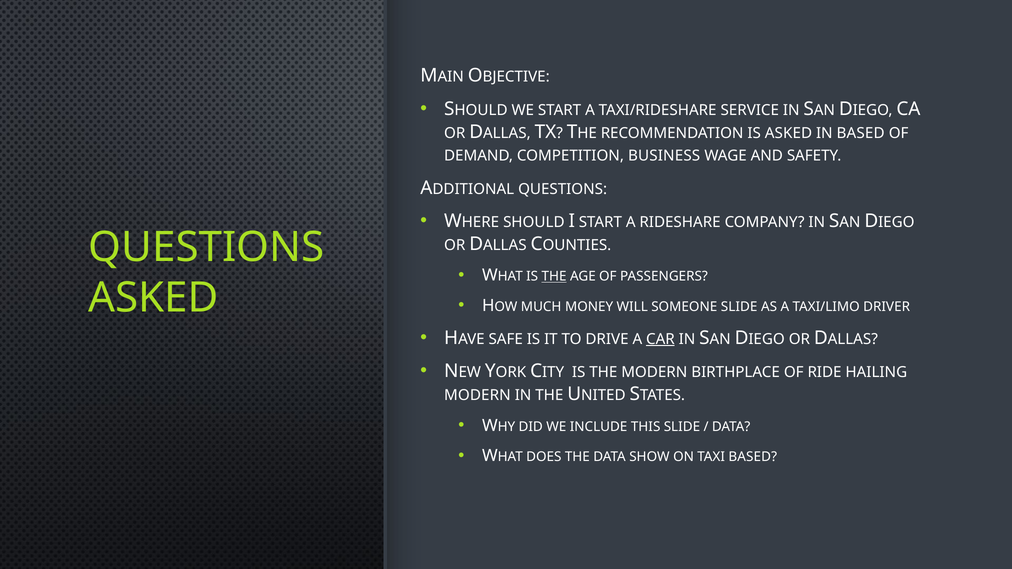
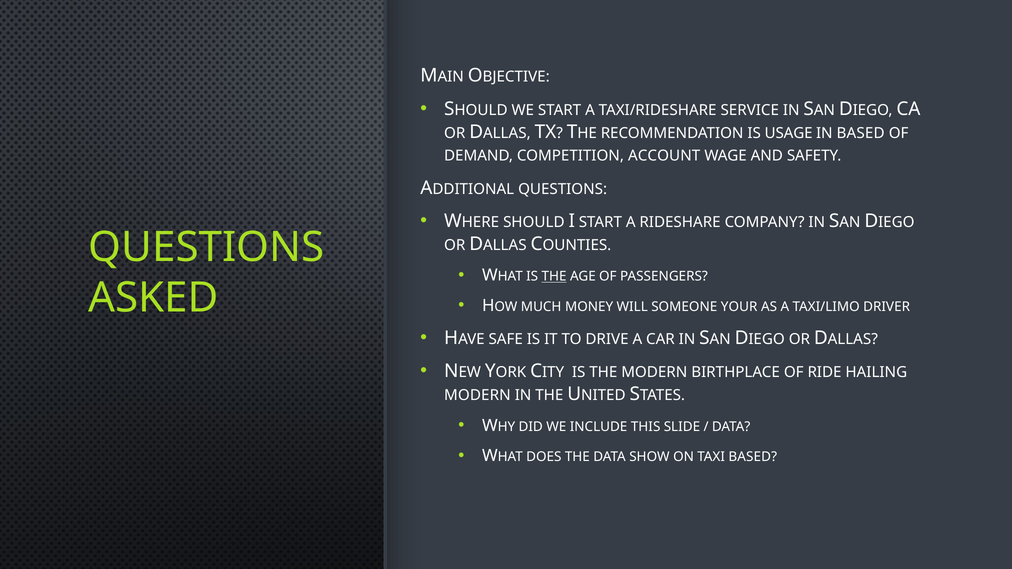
IS ASKED: ASKED -> USAGE
BUSINESS: BUSINESS -> ACCOUNT
SOMEONE SLIDE: SLIDE -> YOUR
CAR underline: present -> none
